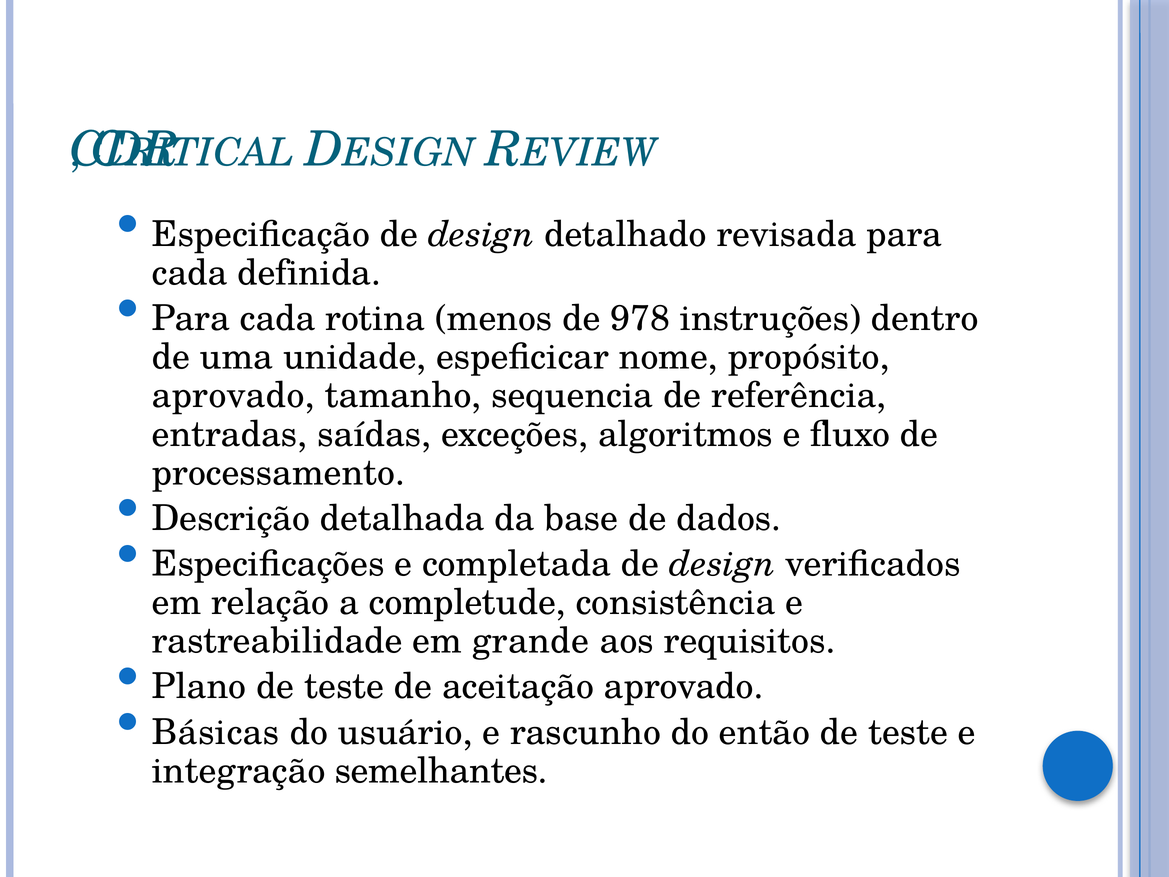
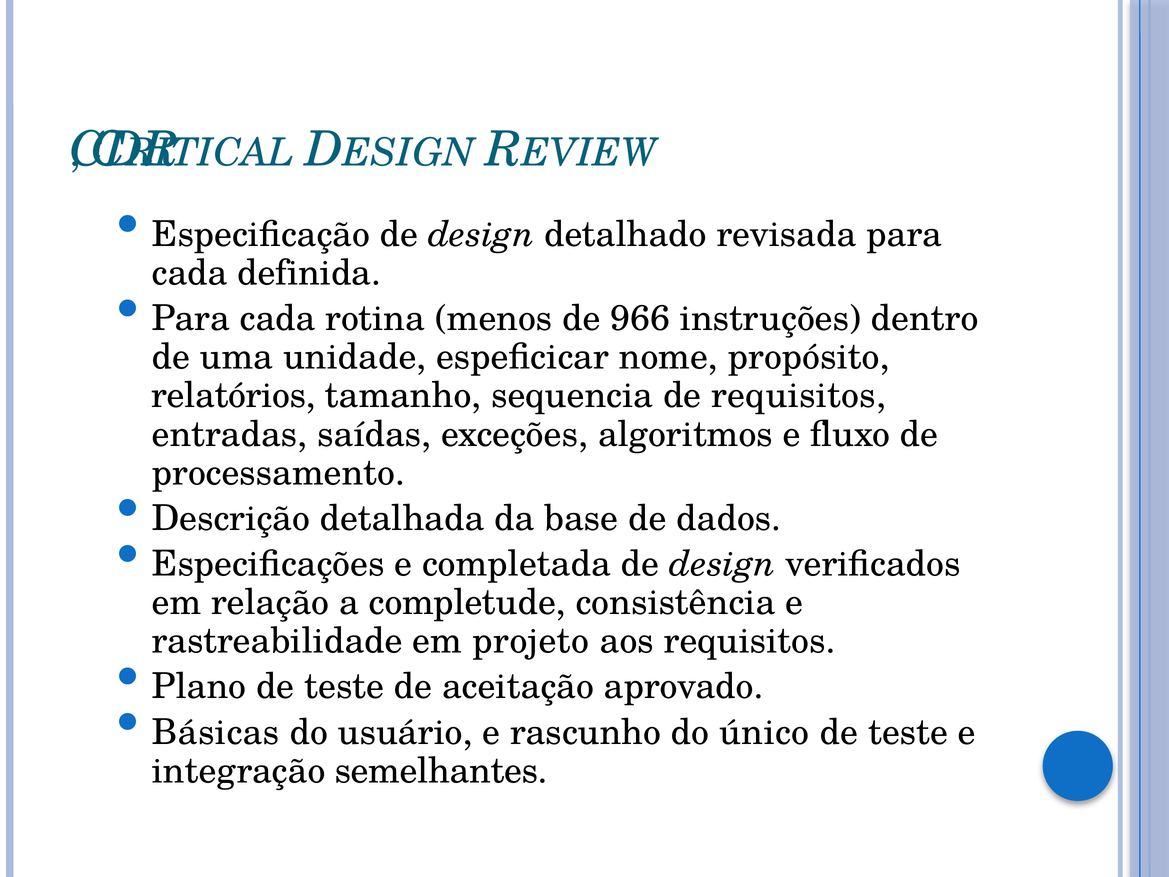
978: 978 -> 966
aprovado at (233, 396): aprovado -> relatórios
de referência: referência -> requisitos
grande: grande -> projeto
então: então -> único
